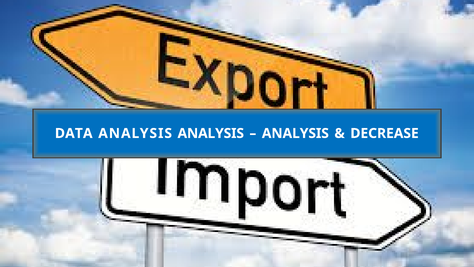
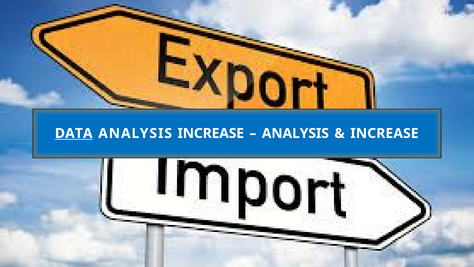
DATA underline: none -> present
ANALYSIS ANALYSIS: ANALYSIS -> INCREASE
DECREASE at (385, 133): DECREASE -> INCREASE
